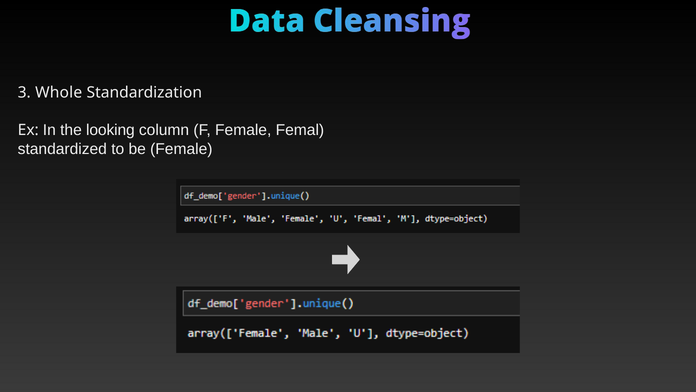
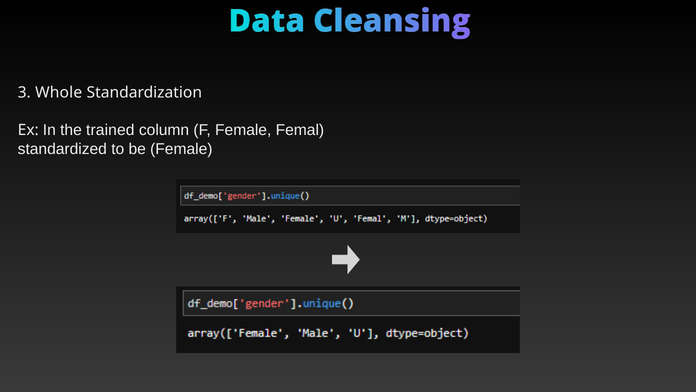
looking: looking -> trained
